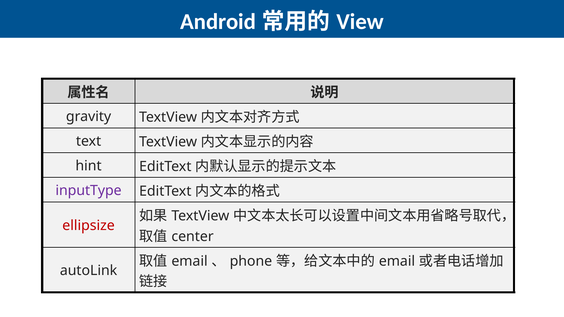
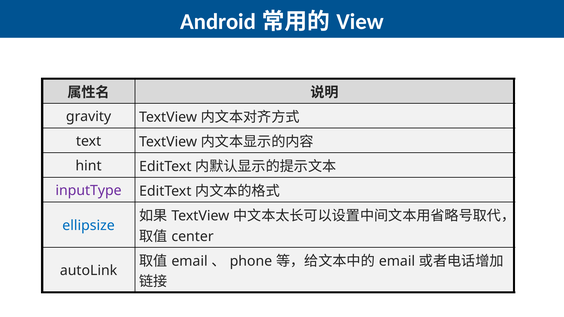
ellipsize colour: red -> blue
